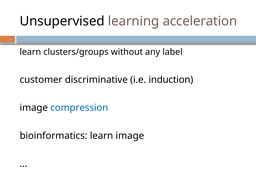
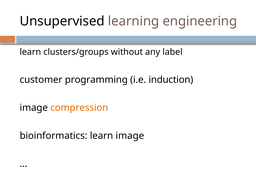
acceleration: acceleration -> engineering
discriminative: discriminative -> programming
compression colour: blue -> orange
